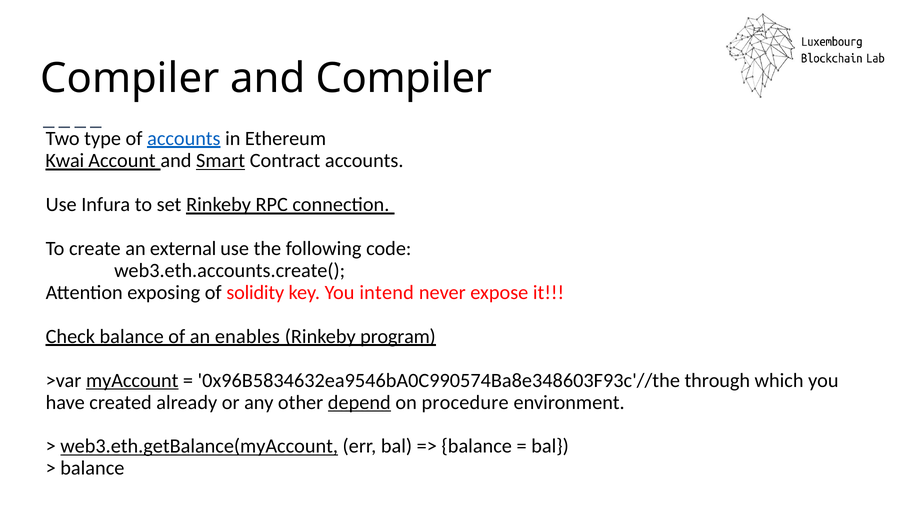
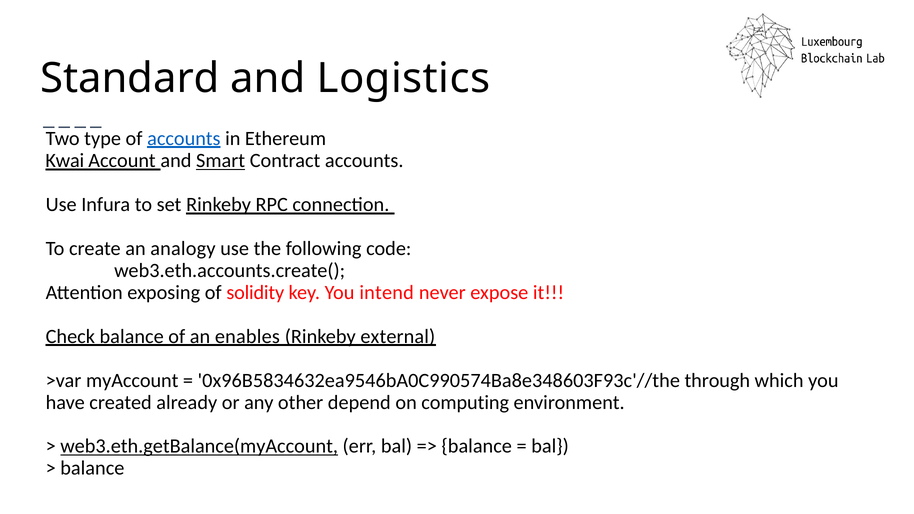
Compiler at (130, 79): Compiler -> Standard
and Compiler: Compiler -> Logistics
external: external -> analogy
program: program -> external
myAccount underline: present -> none
depend underline: present -> none
procedure: procedure -> computing
